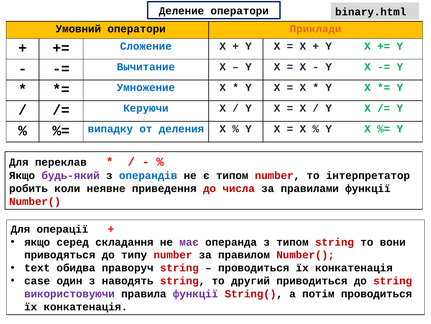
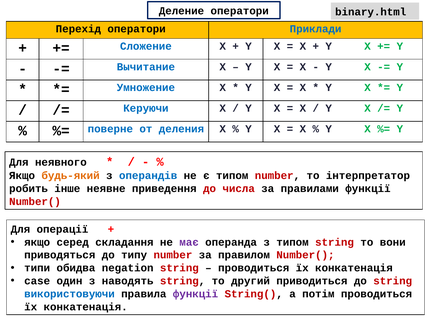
Умовний: Умовний -> Перехід
Приклади colour: orange -> blue
випадку: випадку -> поверне
переклав: переклав -> неявного
будь-який colour: purple -> orange
коли: коли -> інше
text: text -> типи
праворуч: праворуч -> negation
використовуючи colour: purple -> blue
